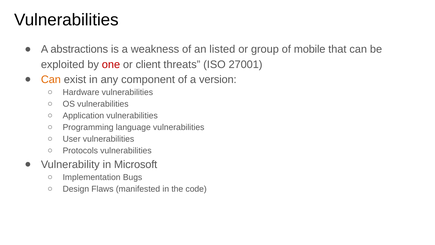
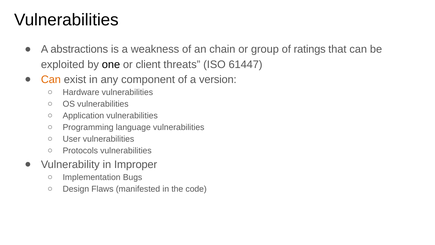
listed: listed -> chain
mobile: mobile -> ratings
one colour: red -> black
27001: 27001 -> 61447
Microsoft: Microsoft -> Improper
